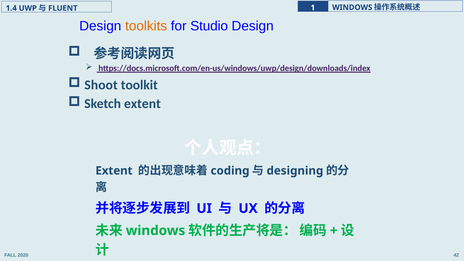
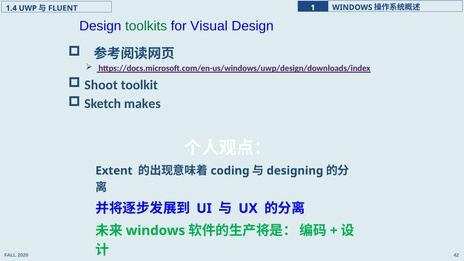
toolkits colour: orange -> green
Studio: Studio -> Visual
Sketch extent: extent -> makes
